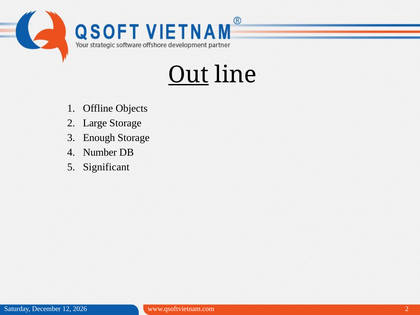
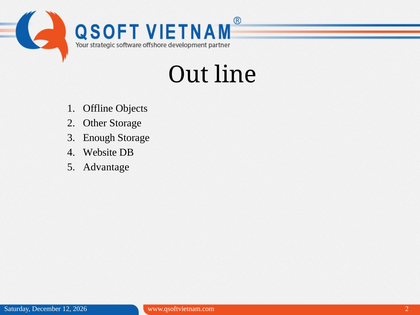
Out underline: present -> none
Large: Large -> Other
Number: Number -> Website
Significant: Significant -> Advantage
